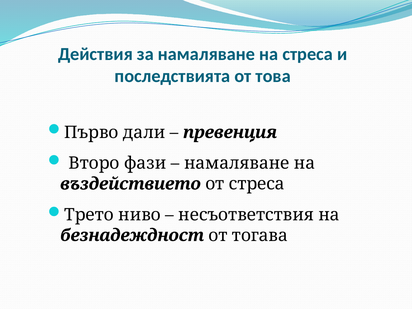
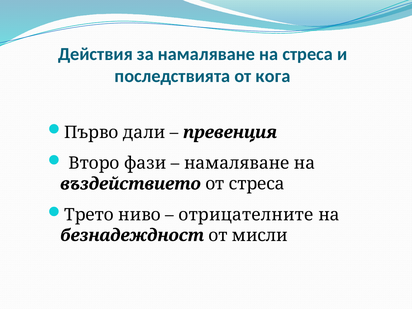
това: това -> кога
несъответствия: несъответствия -> отрицателните
тогава: тогава -> мисли
